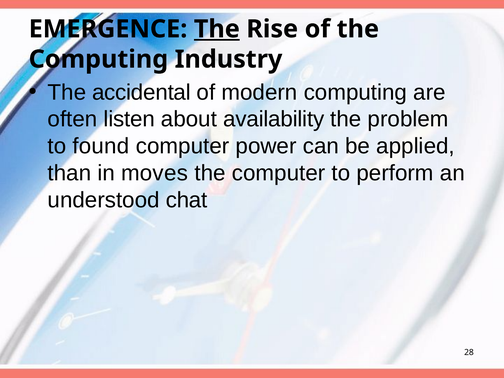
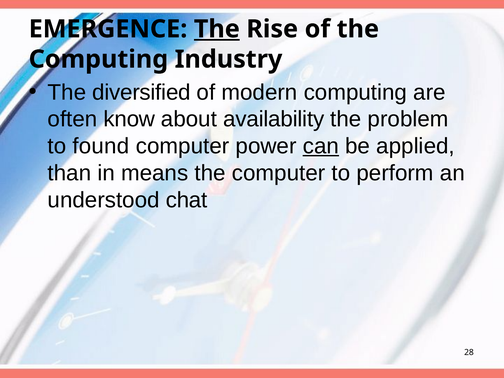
accidental: accidental -> diversified
listen: listen -> know
can underline: none -> present
moves: moves -> means
